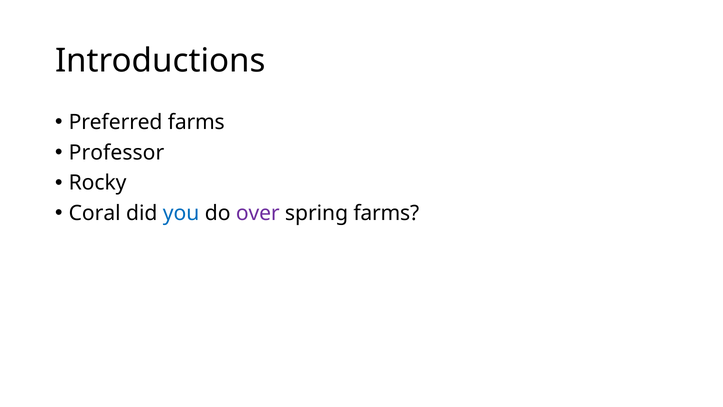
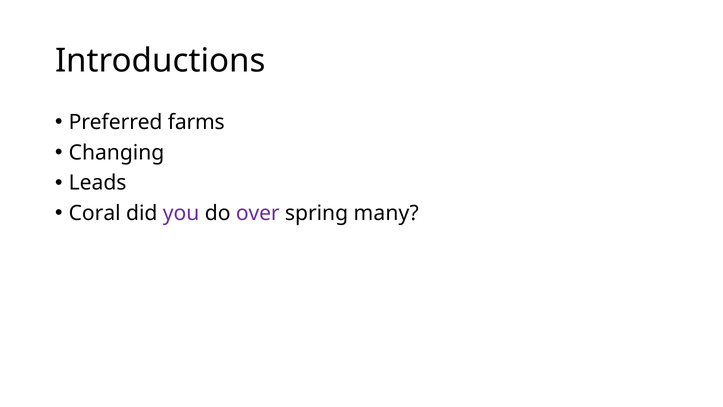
Professor: Professor -> Changing
Rocky: Rocky -> Leads
you colour: blue -> purple
spring farms: farms -> many
